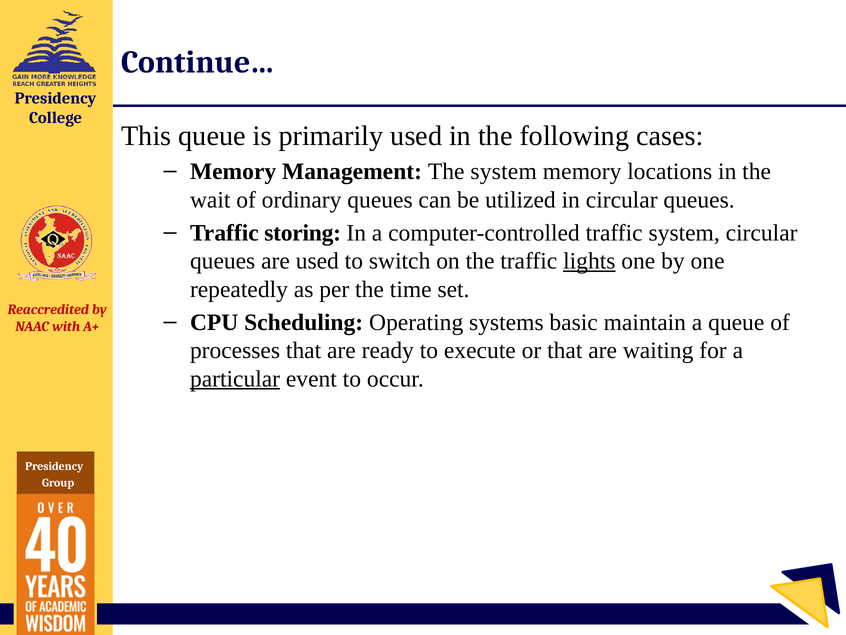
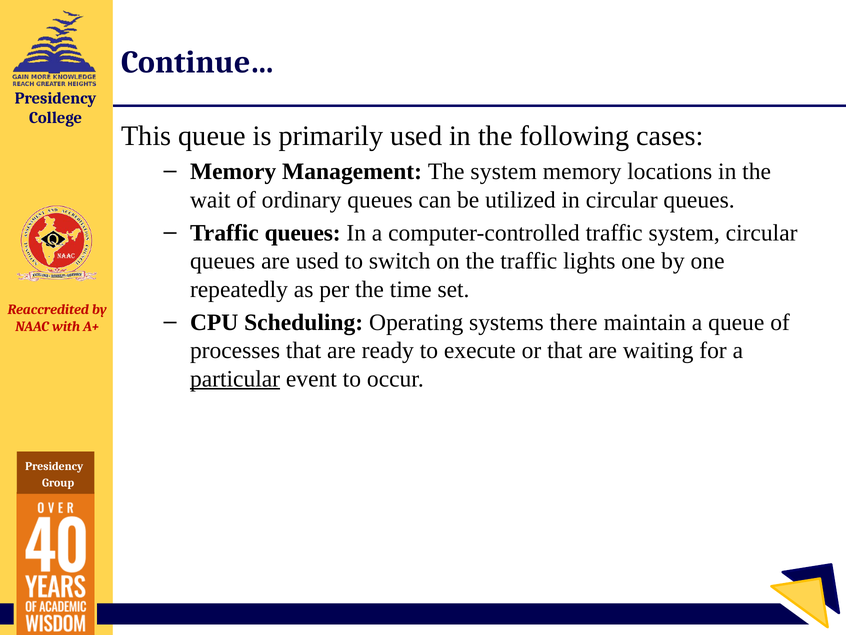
Traffic storing: storing -> queues
lights underline: present -> none
basic: basic -> there
